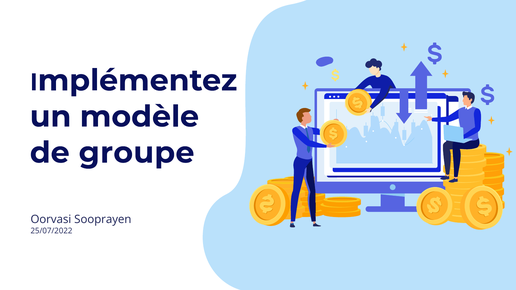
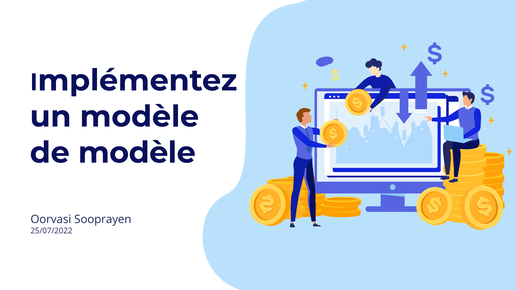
de groupe: groupe -> modèle
